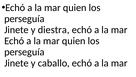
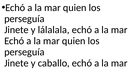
diestra: diestra -> lálalala
